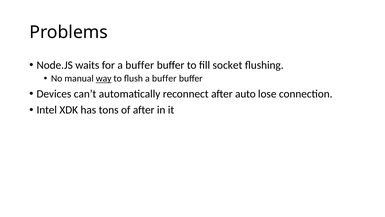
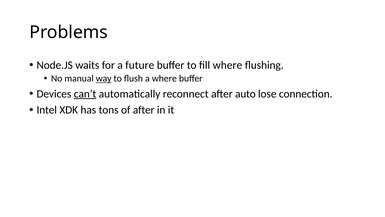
for a buffer: buffer -> future
fill socket: socket -> where
flush a buffer: buffer -> where
can’t underline: none -> present
